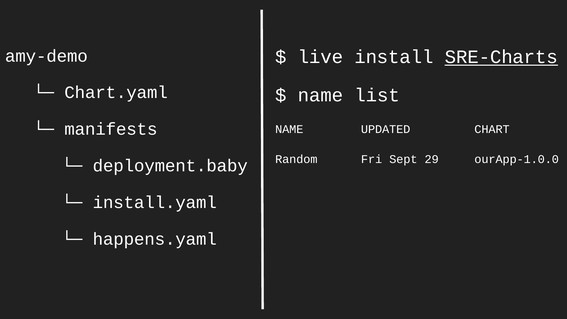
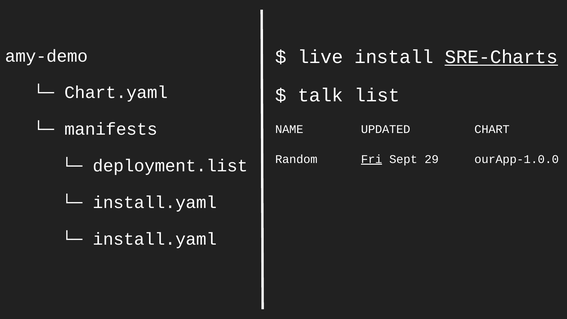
name at (320, 95): name -> talk
Fri underline: none -> present
deployment.baby: deployment.baby -> deployment.list
happens.yaml at (155, 239): happens.yaml -> install.yaml
